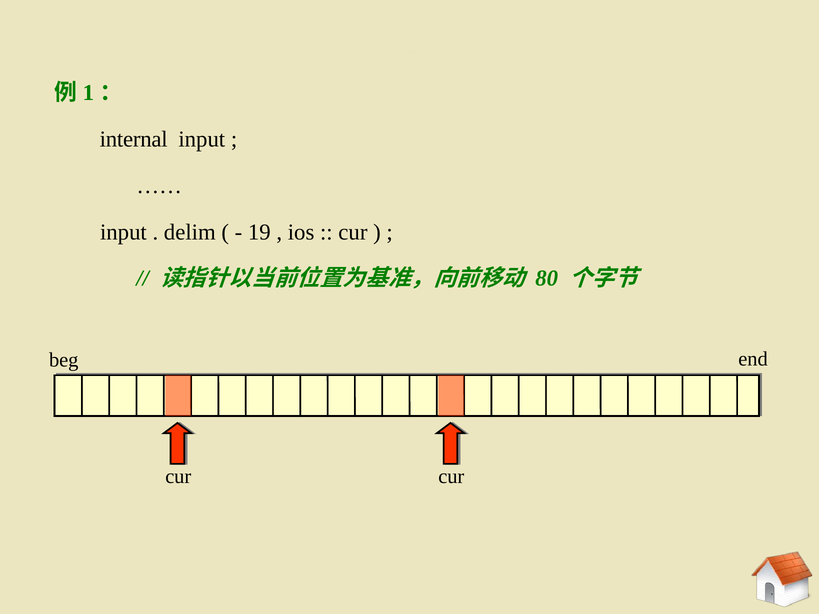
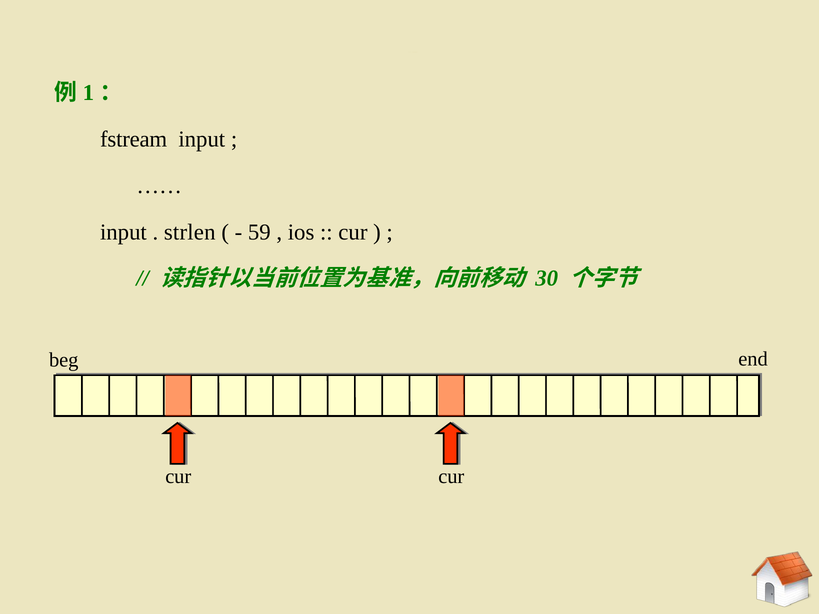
internal: internal -> fstream
delim: delim -> strlen
19: 19 -> 59
80: 80 -> 30
